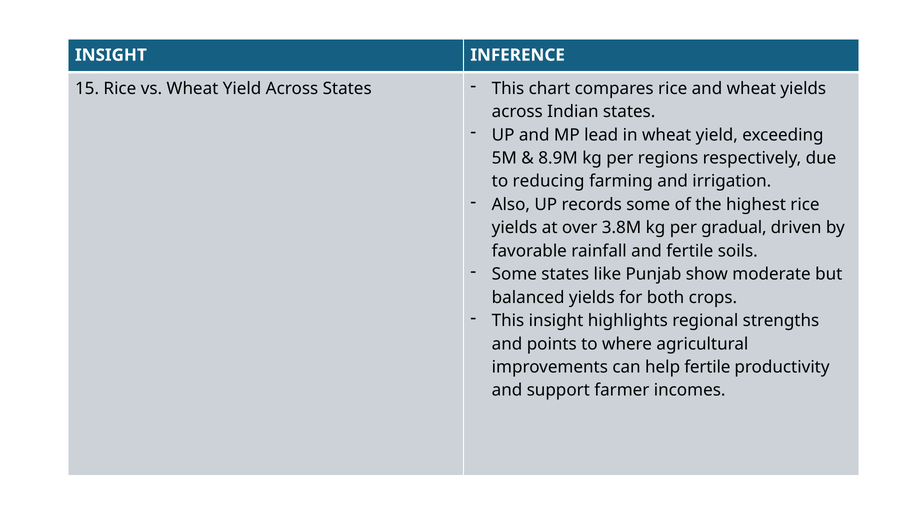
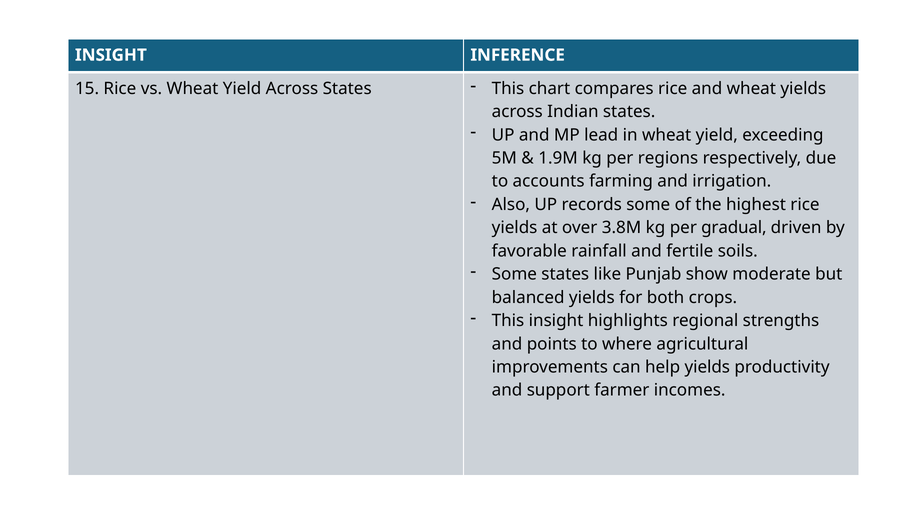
8.9M: 8.9M -> 1.9M
reducing: reducing -> accounts
help fertile: fertile -> yields
